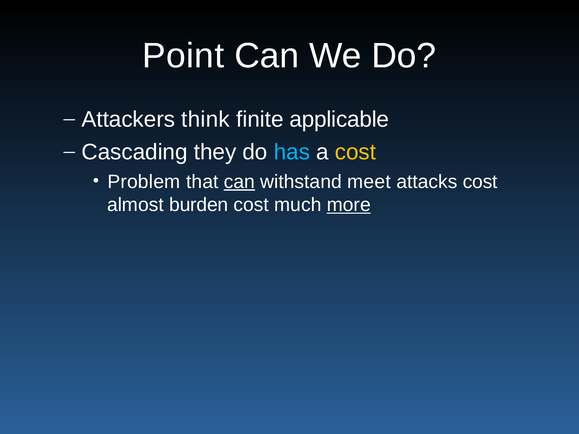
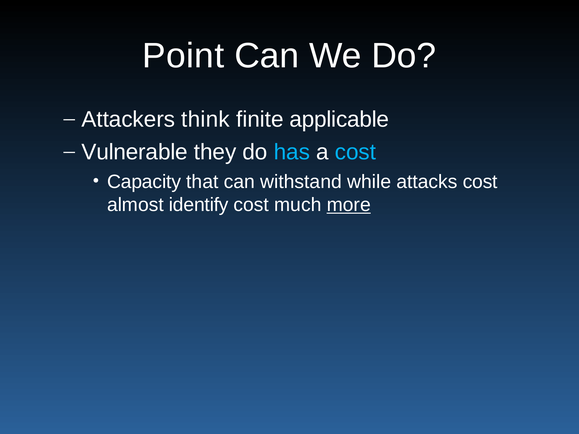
Cascading: Cascading -> Vulnerable
cost at (355, 152) colour: yellow -> light blue
Problem: Problem -> Capacity
can at (239, 182) underline: present -> none
meet: meet -> while
burden: burden -> identify
